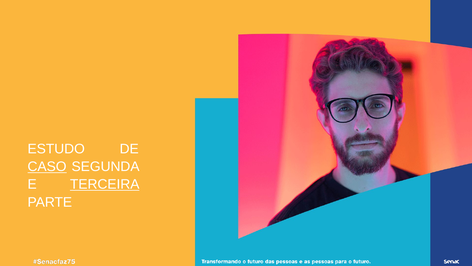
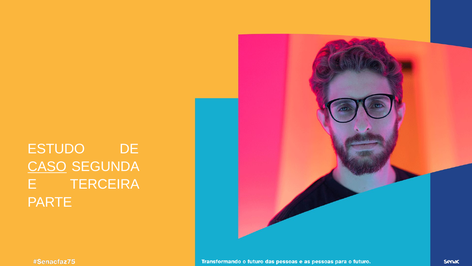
TERCEIRA underline: present -> none
